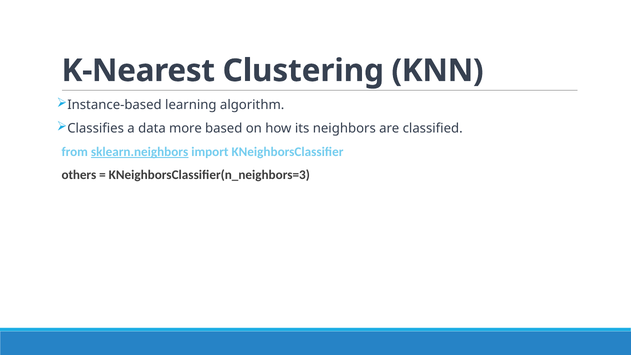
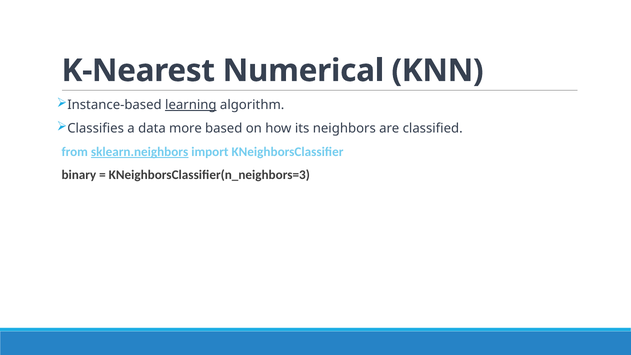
Clustering: Clustering -> Numerical
learning underline: none -> present
others: others -> binary
